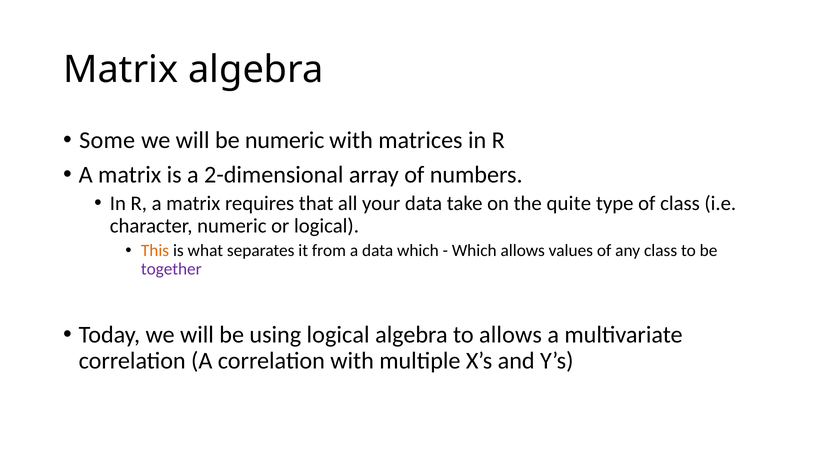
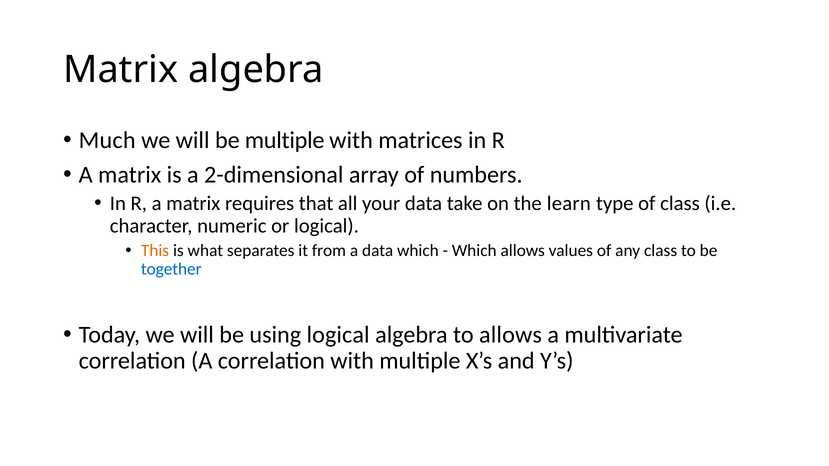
Some: Some -> Much
be numeric: numeric -> multiple
quite: quite -> learn
together colour: purple -> blue
